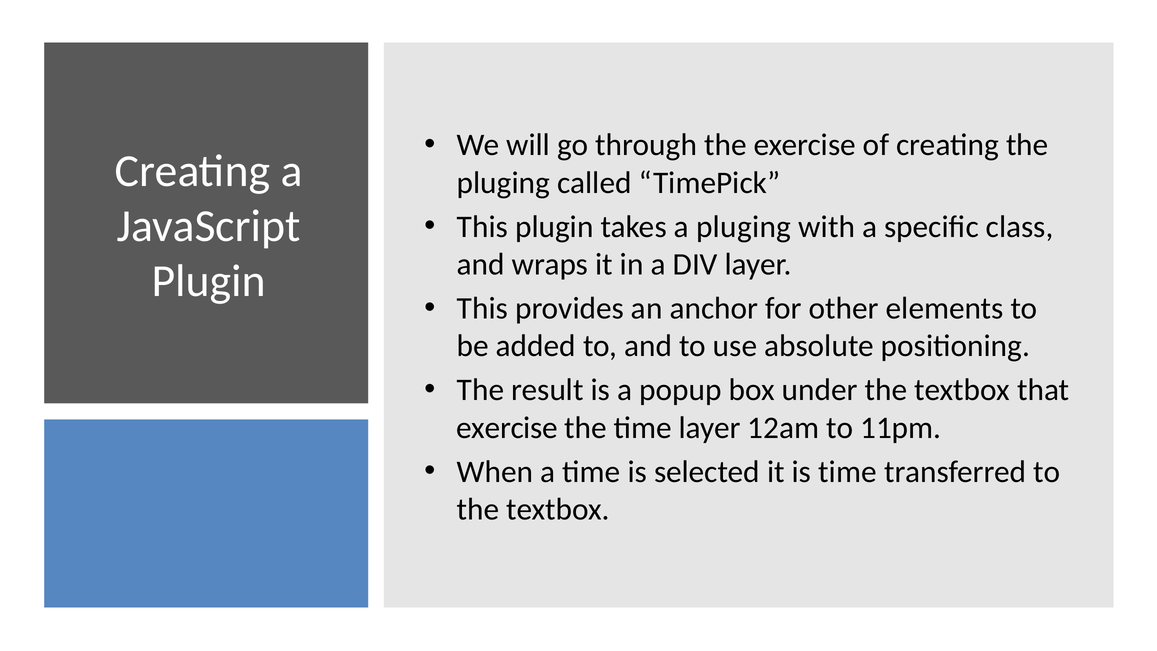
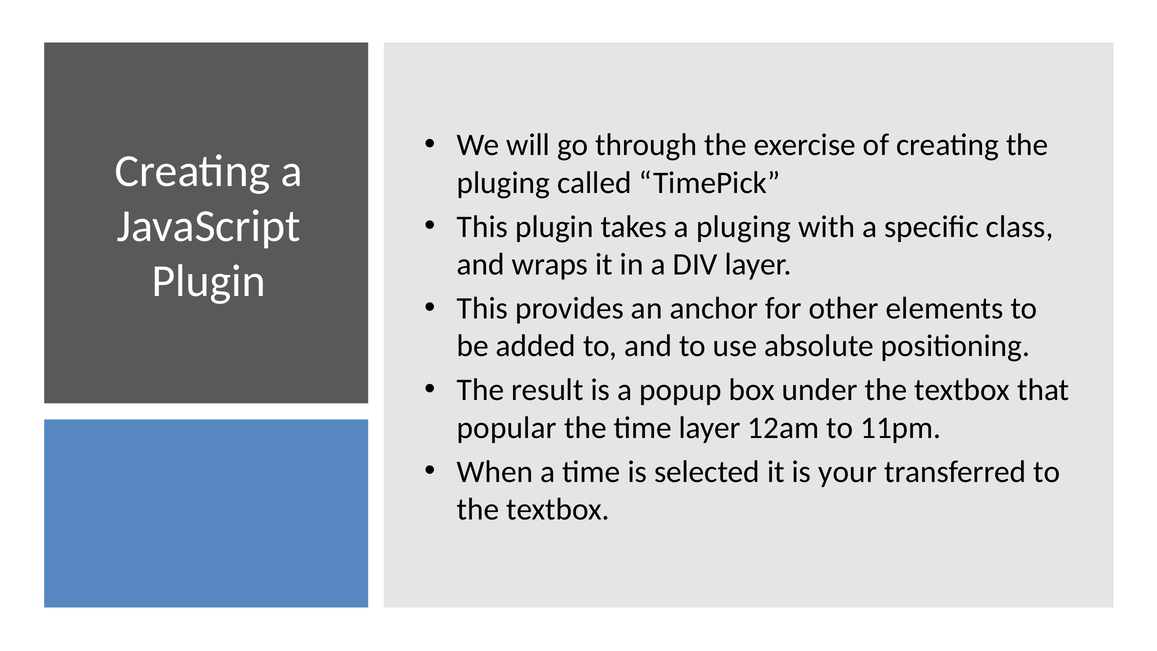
exercise at (507, 428): exercise -> popular
is time: time -> your
